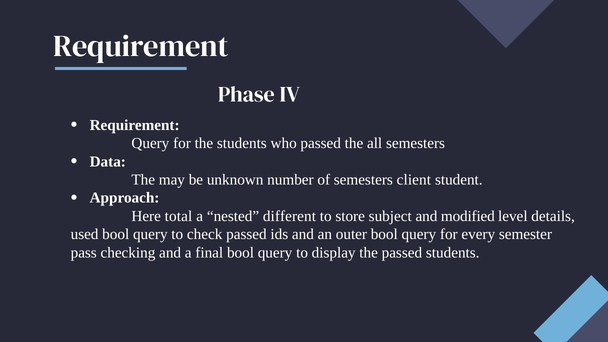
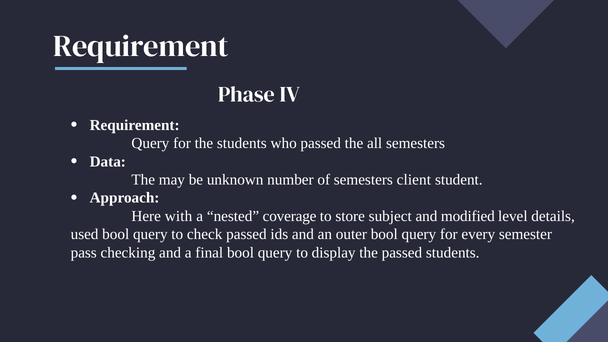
total: total -> with
different: different -> coverage
